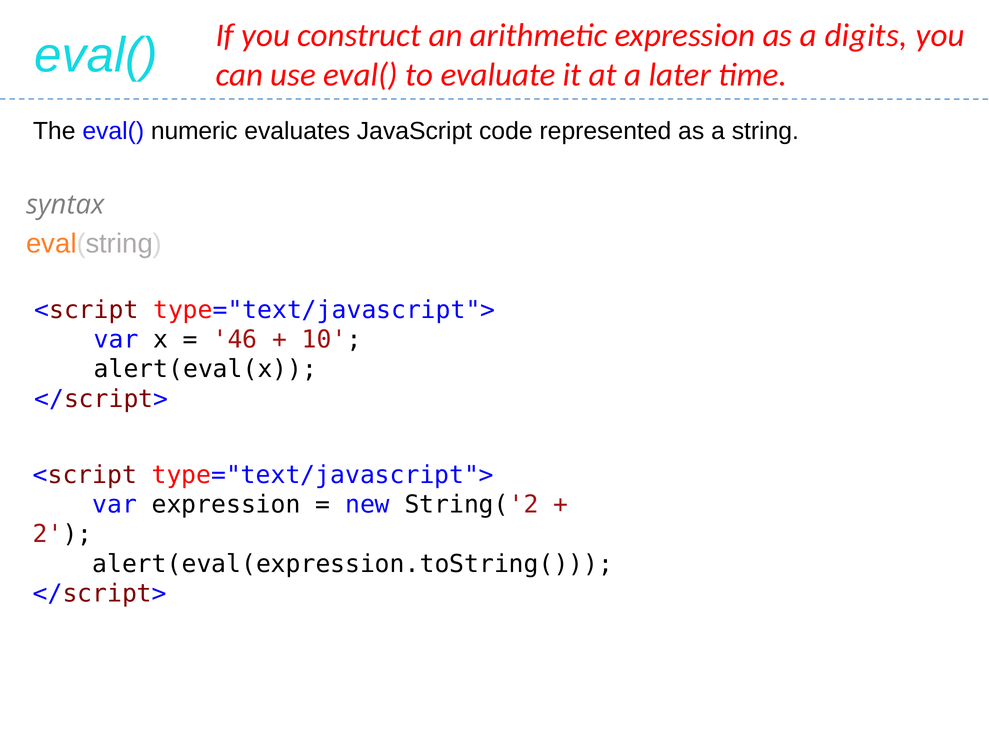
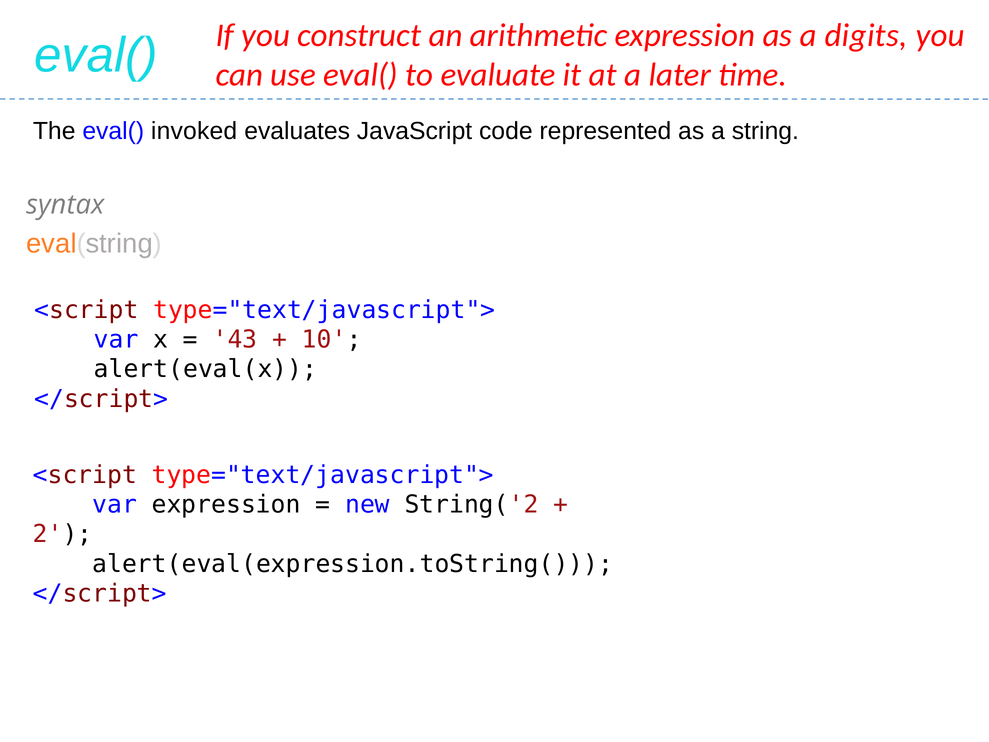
numeric: numeric -> invoked
46: 46 -> 43
